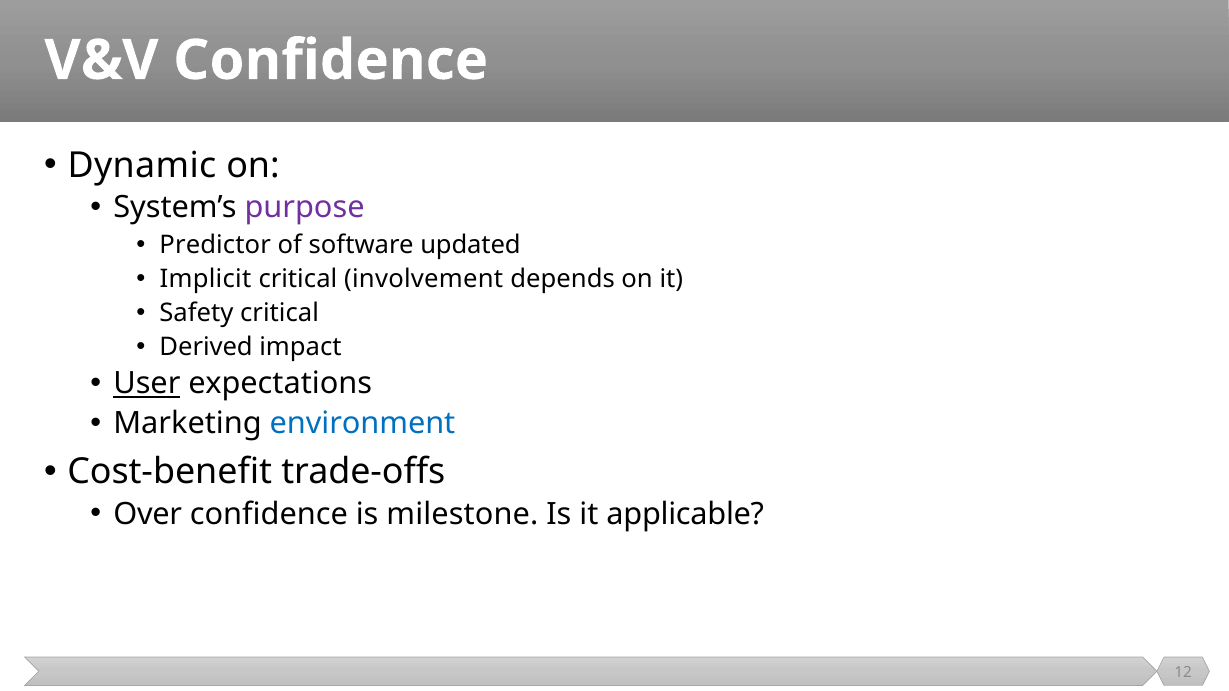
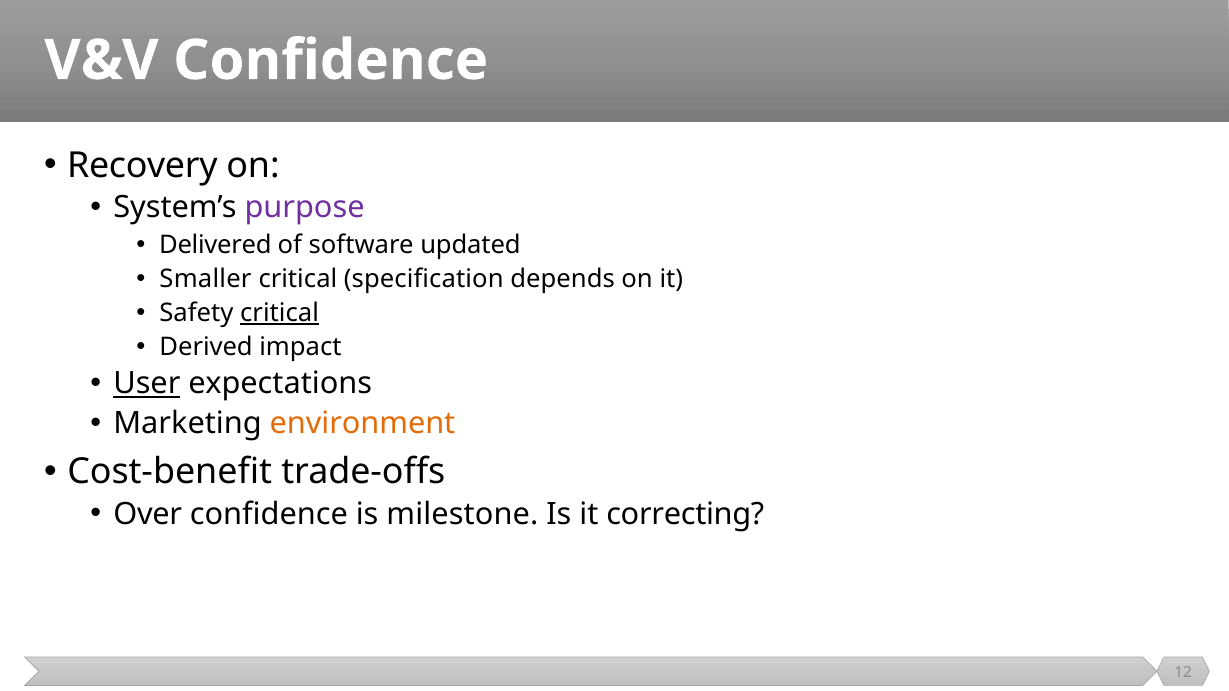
Dynamic: Dynamic -> Recovery
Predictor: Predictor -> Delivered
Implicit: Implicit -> Smaller
involvement: involvement -> specification
critical at (280, 313) underline: none -> present
environment colour: blue -> orange
applicable: applicable -> correcting
